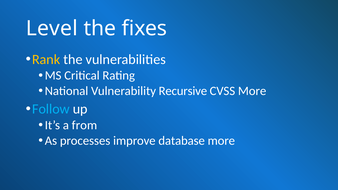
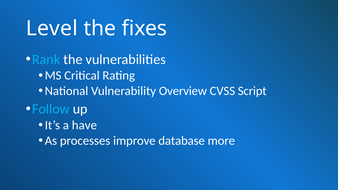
Rank colour: yellow -> light blue
Recursive: Recursive -> Overview
CVSS More: More -> Script
from: from -> have
